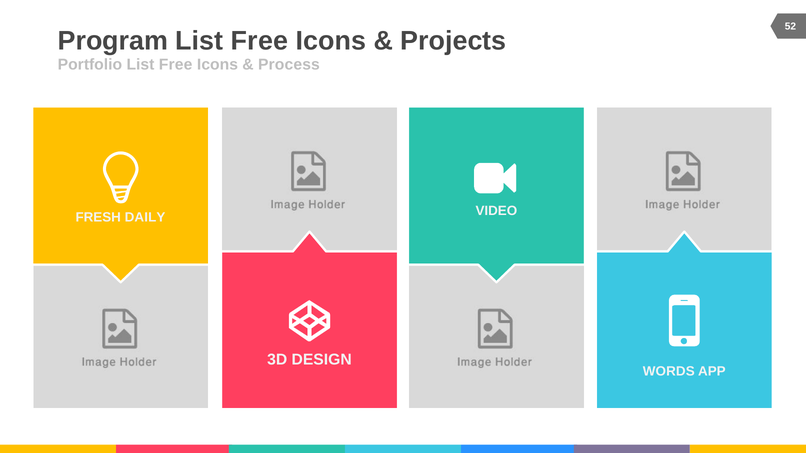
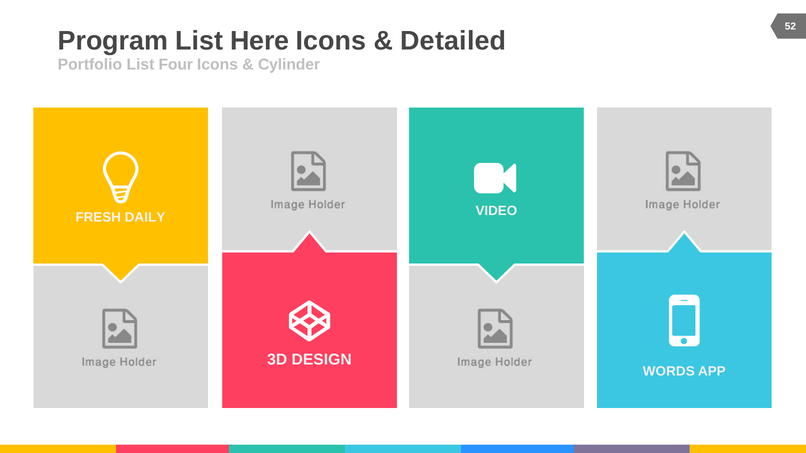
Free at (259, 41): Free -> Here
Projects: Projects -> Detailed
Portfolio List Free: Free -> Four
Process: Process -> Cylinder
